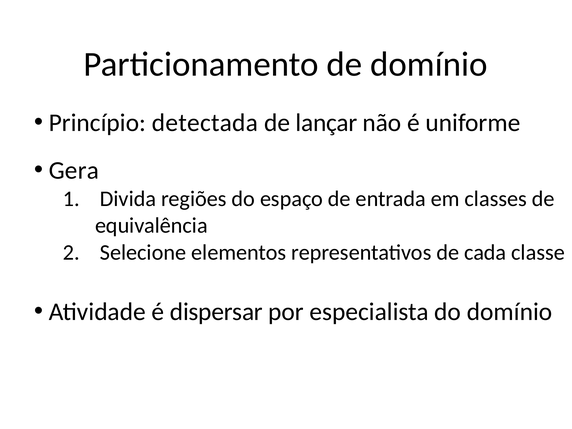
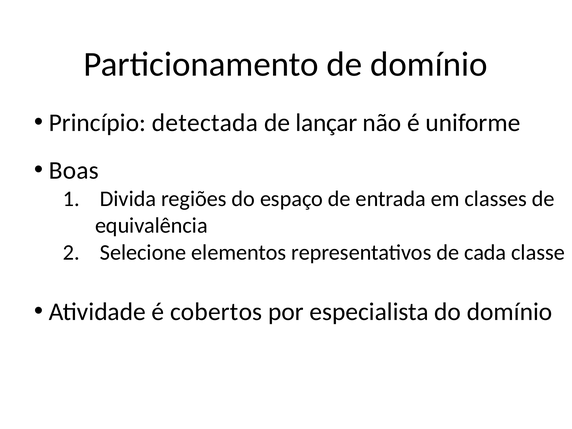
Gera: Gera -> Boas
dispersar: dispersar -> cobertos
